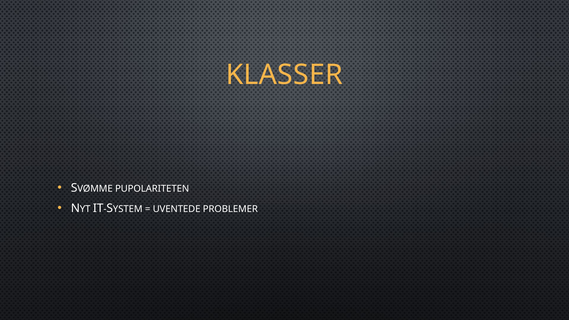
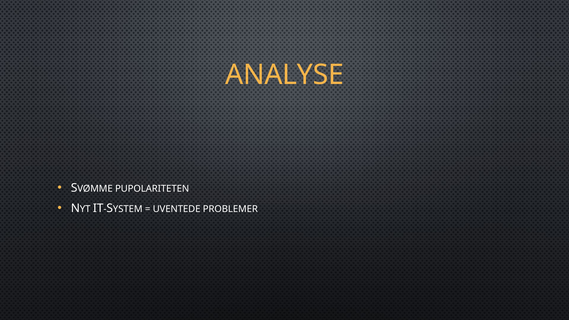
KLASSER: KLASSER -> ANALYSE
